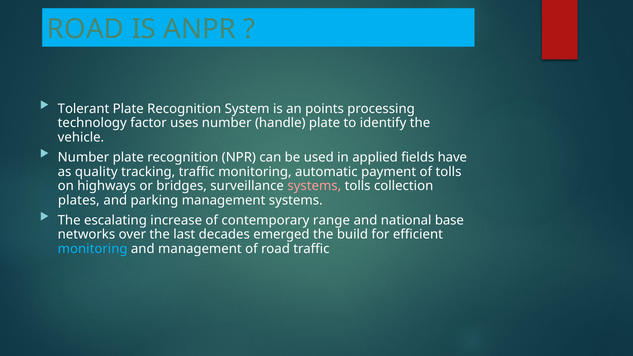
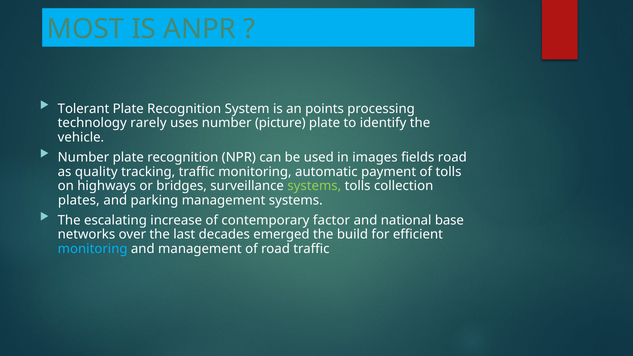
ROAD at (86, 29): ROAD -> MOST
factor: factor -> rarely
handle: handle -> picture
applied: applied -> images
fields have: have -> road
systems at (314, 186) colour: pink -> light green
range: range -> factor
